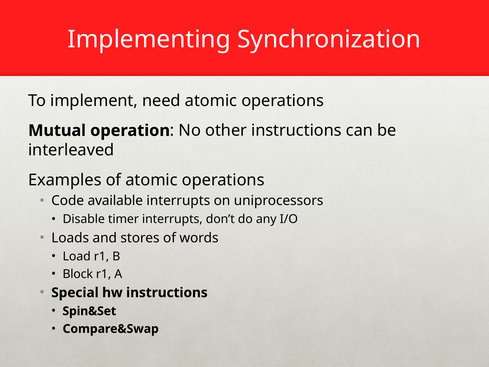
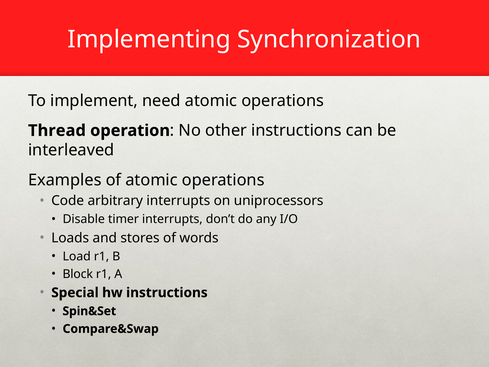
Mutual: Mutual -> Thread
available: available -> arbitrary
